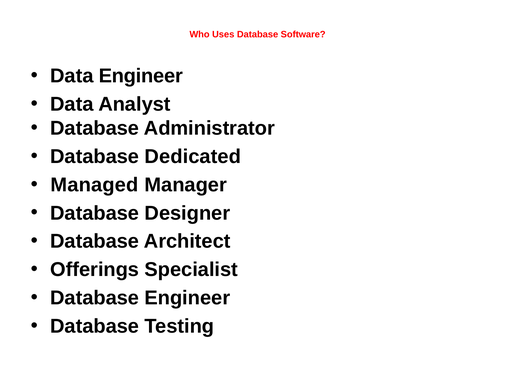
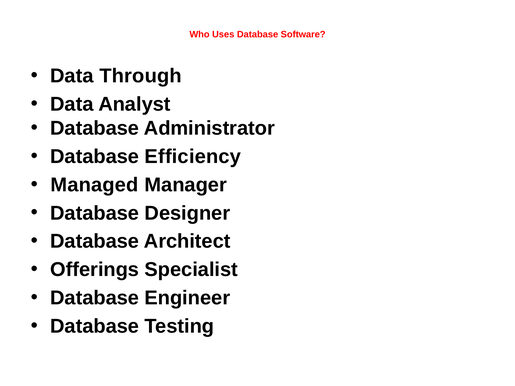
Data Engineer: Engineer -> Through
Dedicated: Dedicated -> Efficiency
